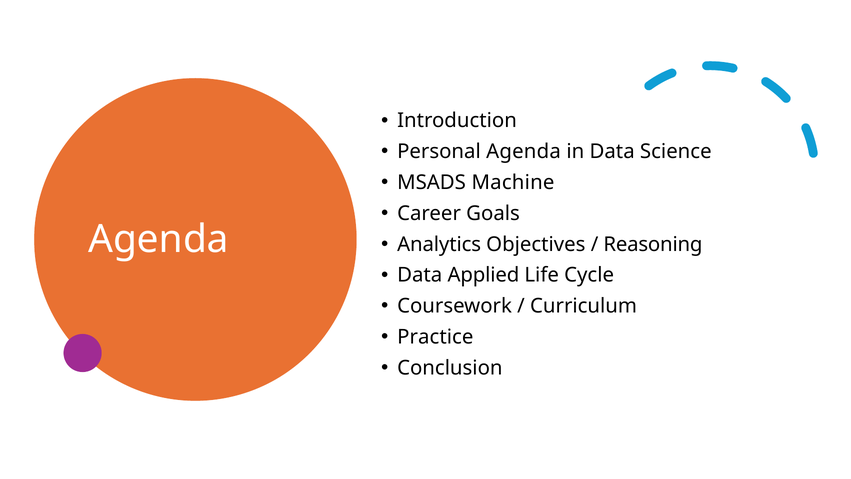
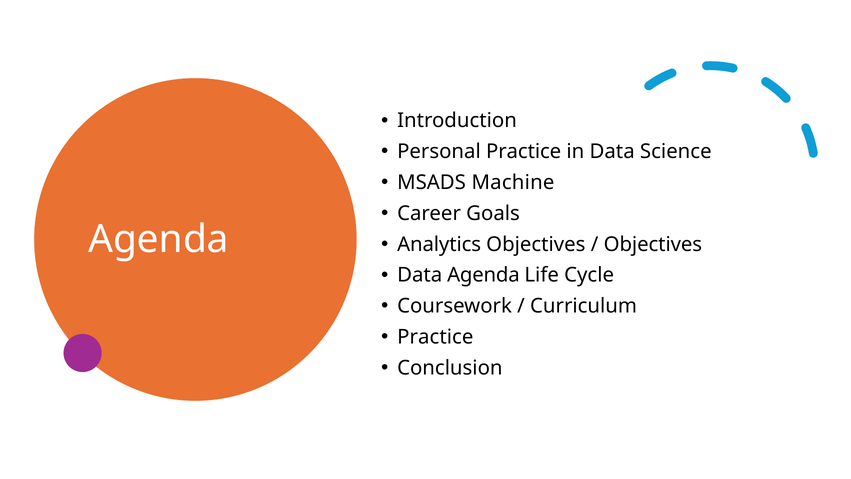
Personal Agenda: Agenda -> Practice
Reasoning at (653, 244): Reasoning -> Objectives
Data Applied: Applied -> Agenda
